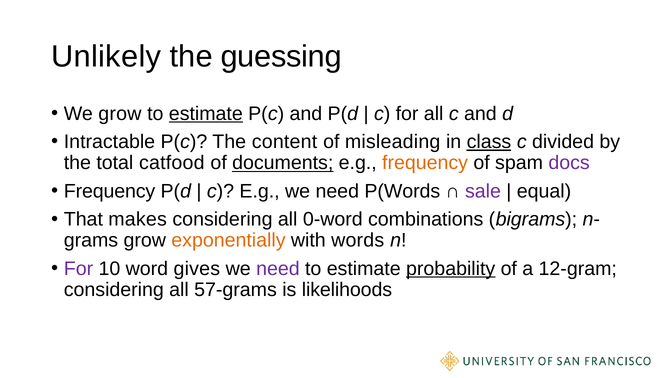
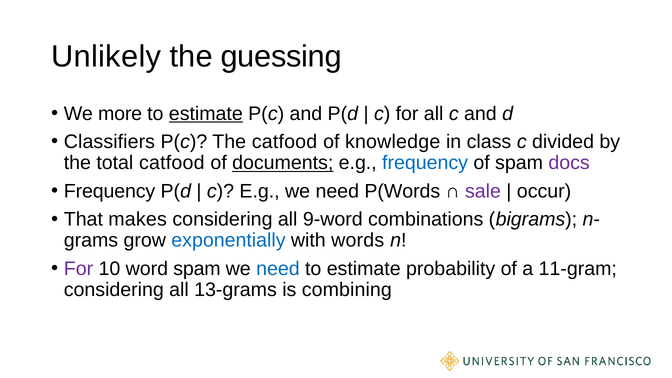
We grow: grow -> more
Intractable: Intractable -> Classifiers
The content: content -> catfood
misleading: misleading -> knowledge
class underline: present -> none
frequency at (425, 163) colour: orange -> blue
equal: equal -> occur
0-word: 0-word -> 9-word
exponentially colour: orange -> blue
word gives: gives -> spam
need at (278, 269) colour: purple -> blue
probability underline: present -> none
12-gram: 12-gram -> 11-gram
57-grams: 57-grams -> 13-grams
likelihoods: likelihoods -> combining
